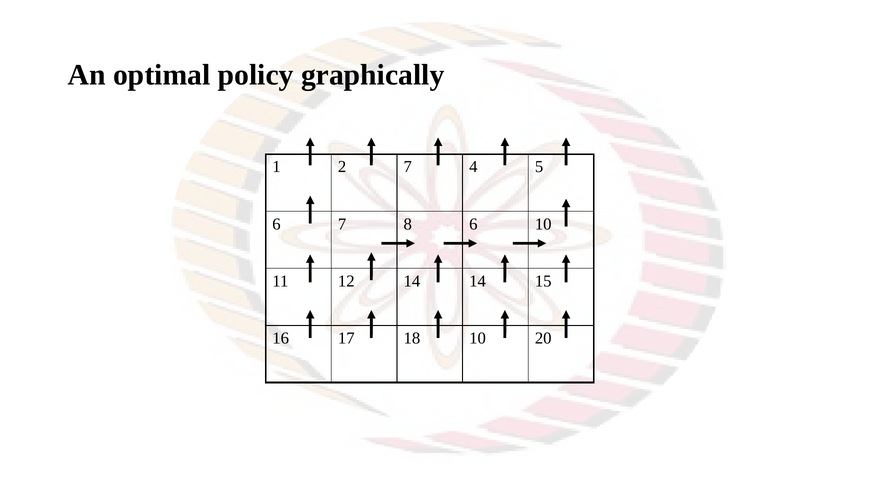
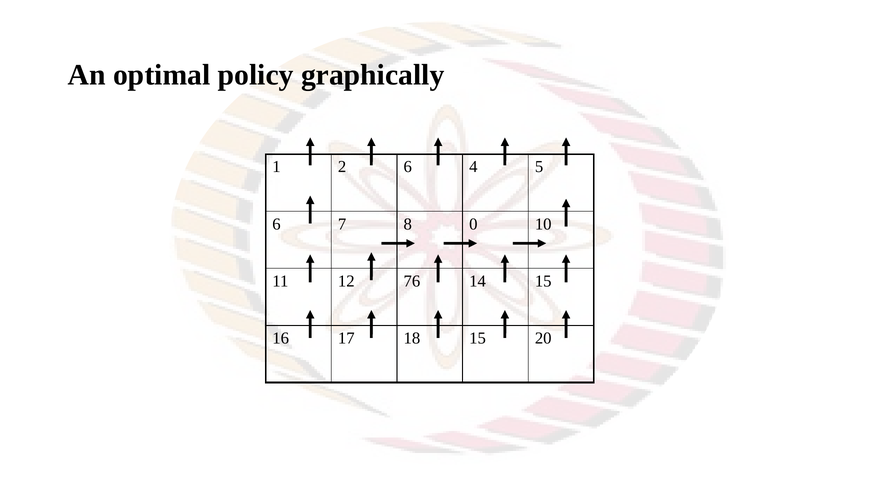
2 7: 7 -> 6
8 6: 6 -> 0
12 14: 14 -> 76
18 10: 10 -> 15
